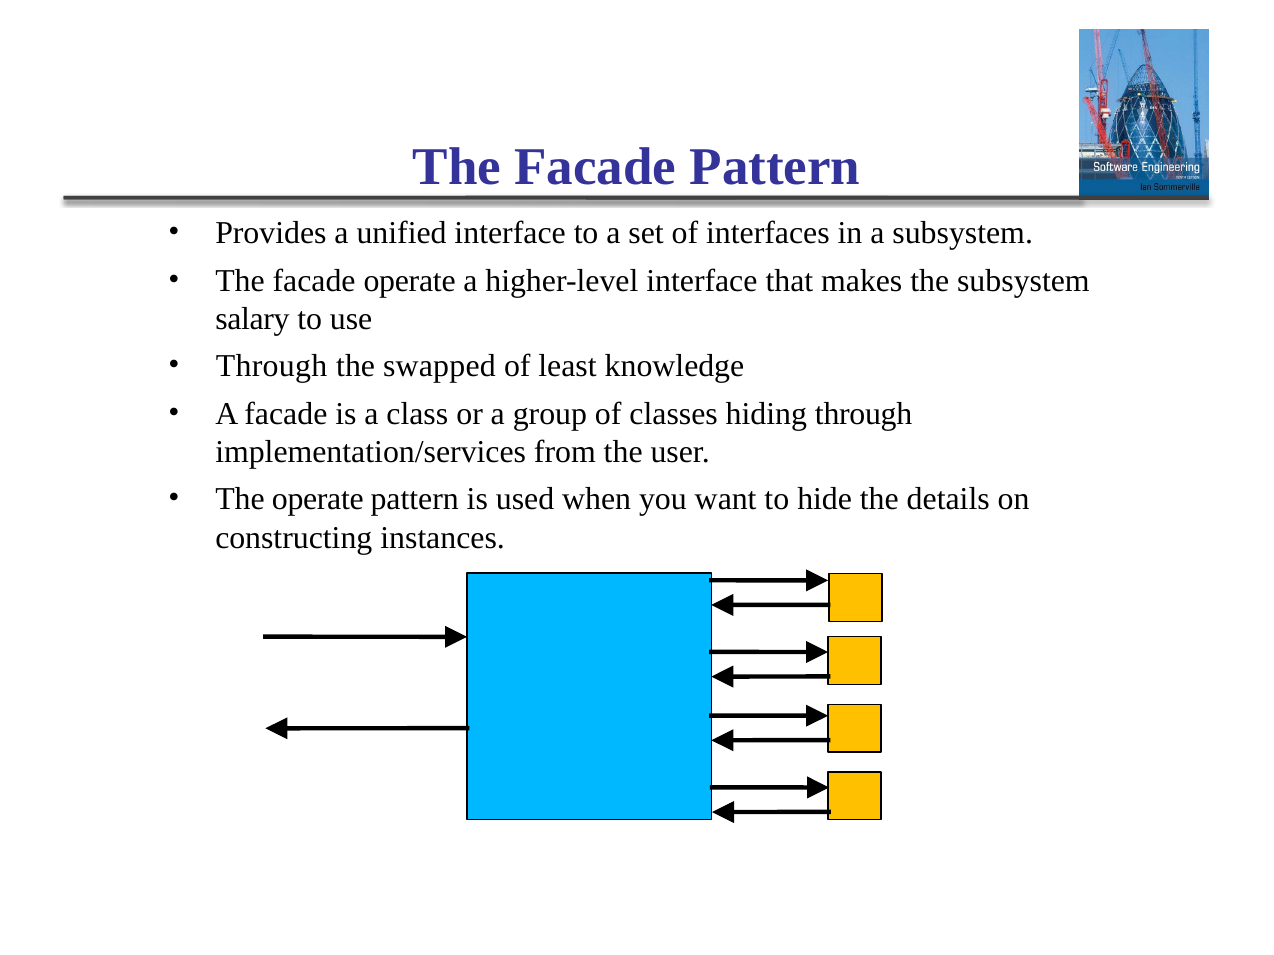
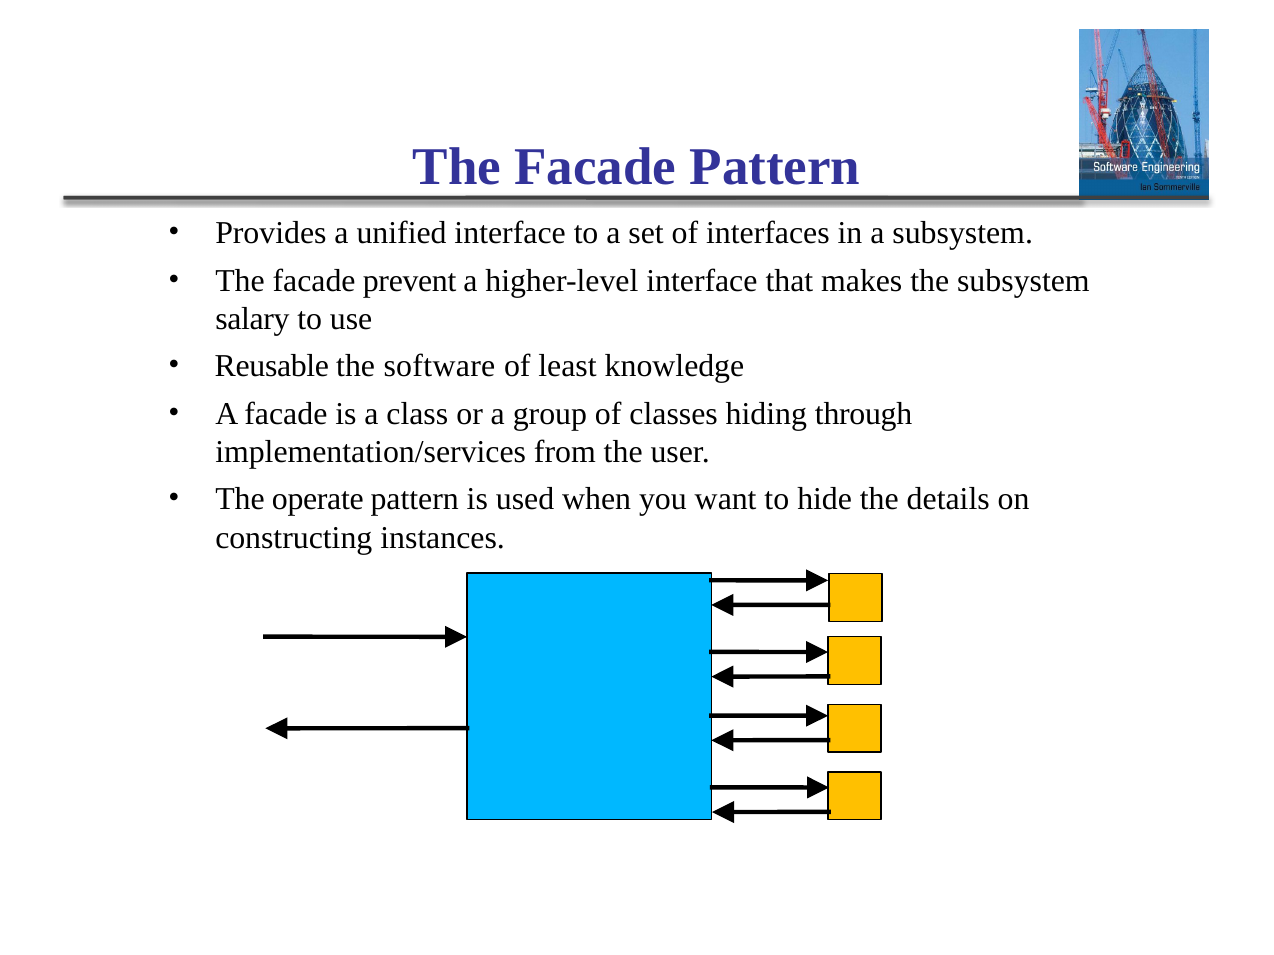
facade operate: operate -> prevent
Through at (272, 367): Through -> Reusable
swapped: swapped -> software
